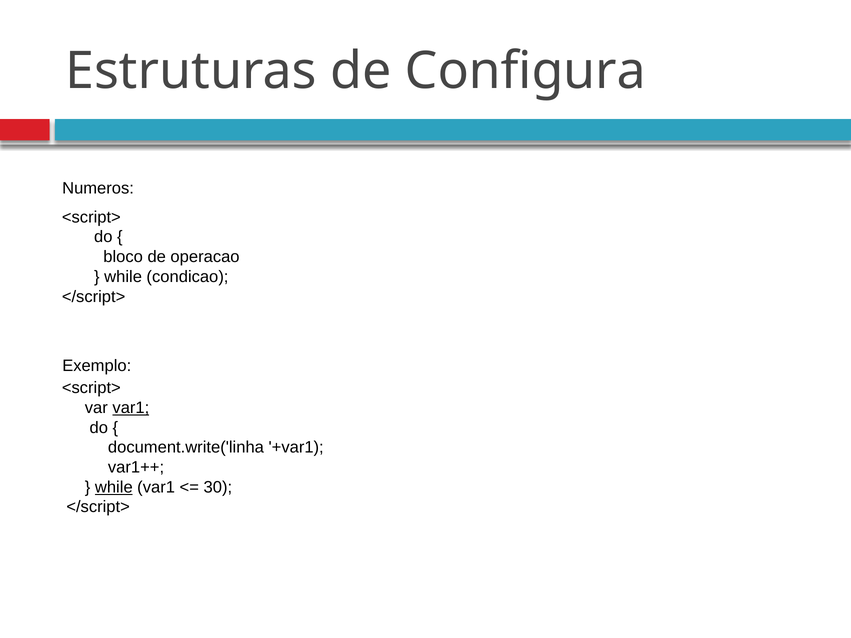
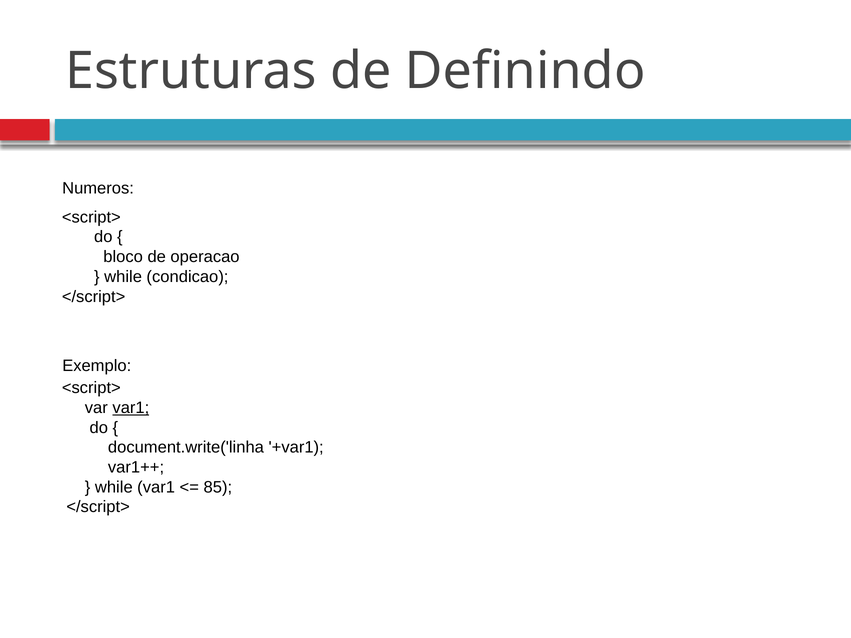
Configura: Configura -> Definindo
while at (114, 487) underline: present -> none
30: 30 -> 85
